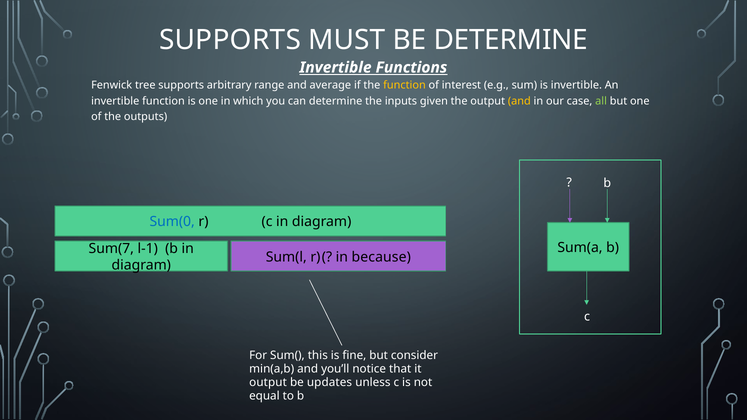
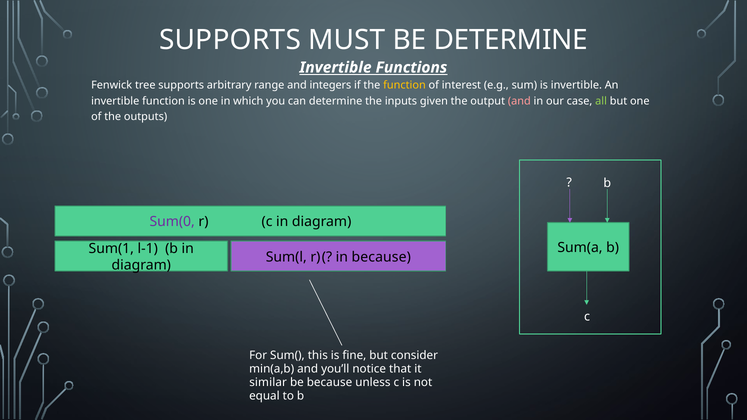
average: average -> integers
and at (519, 101) colour: yellow -> pink
Sum(0 colour: blue -> purple
Sum(7: Sum(7 -> Sum(1
output at (268, 382): output -> similar
be updates: updates -> because
